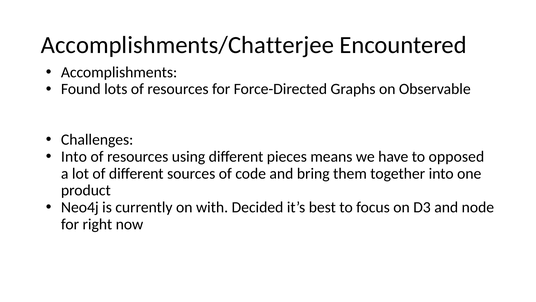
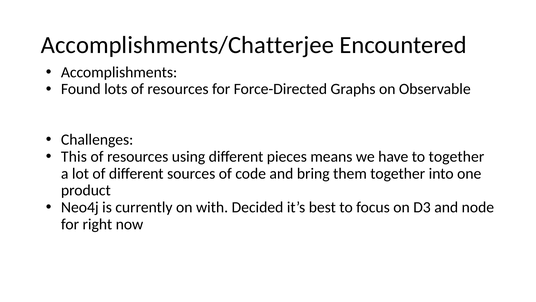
Into at (74, 156): Into -> This
to opposed: opposed -> together
